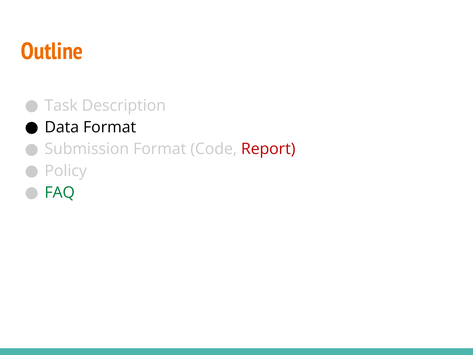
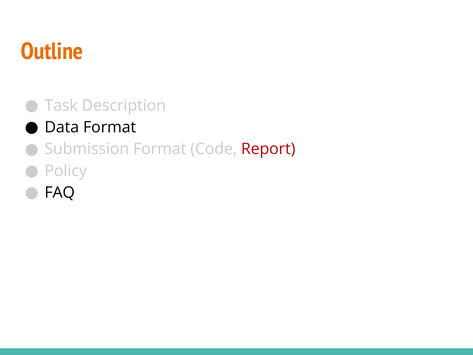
FAQ colour: green -> black
